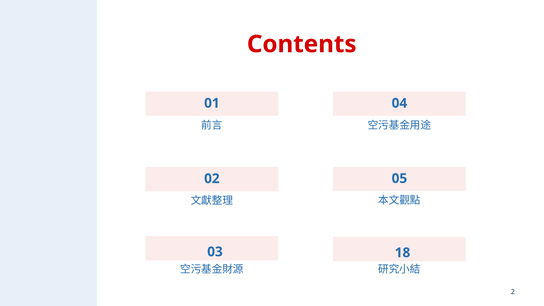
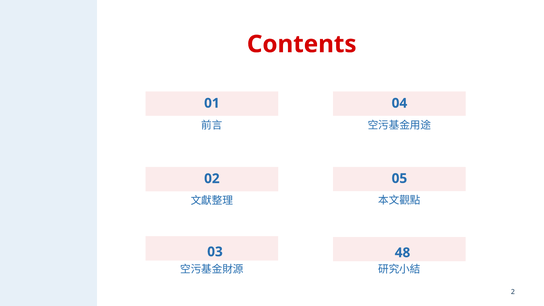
18: 18 -> 48
